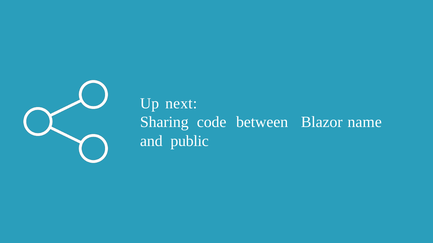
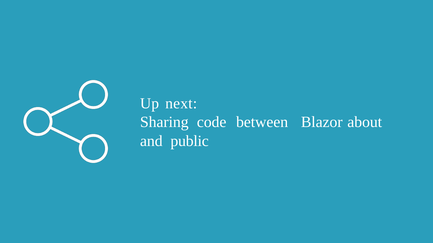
name: name -> about
